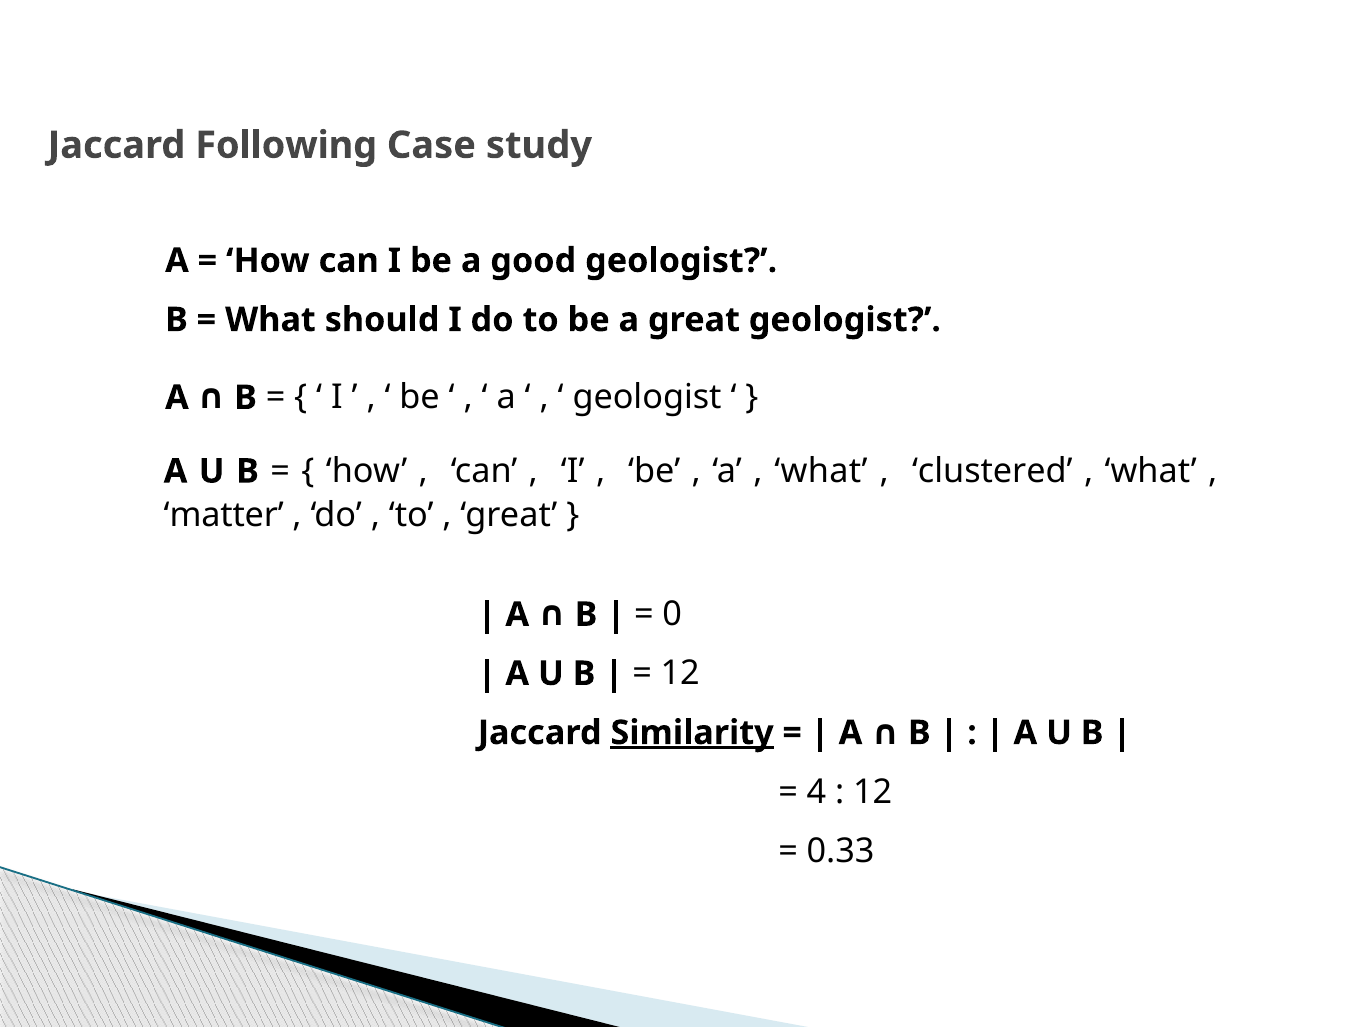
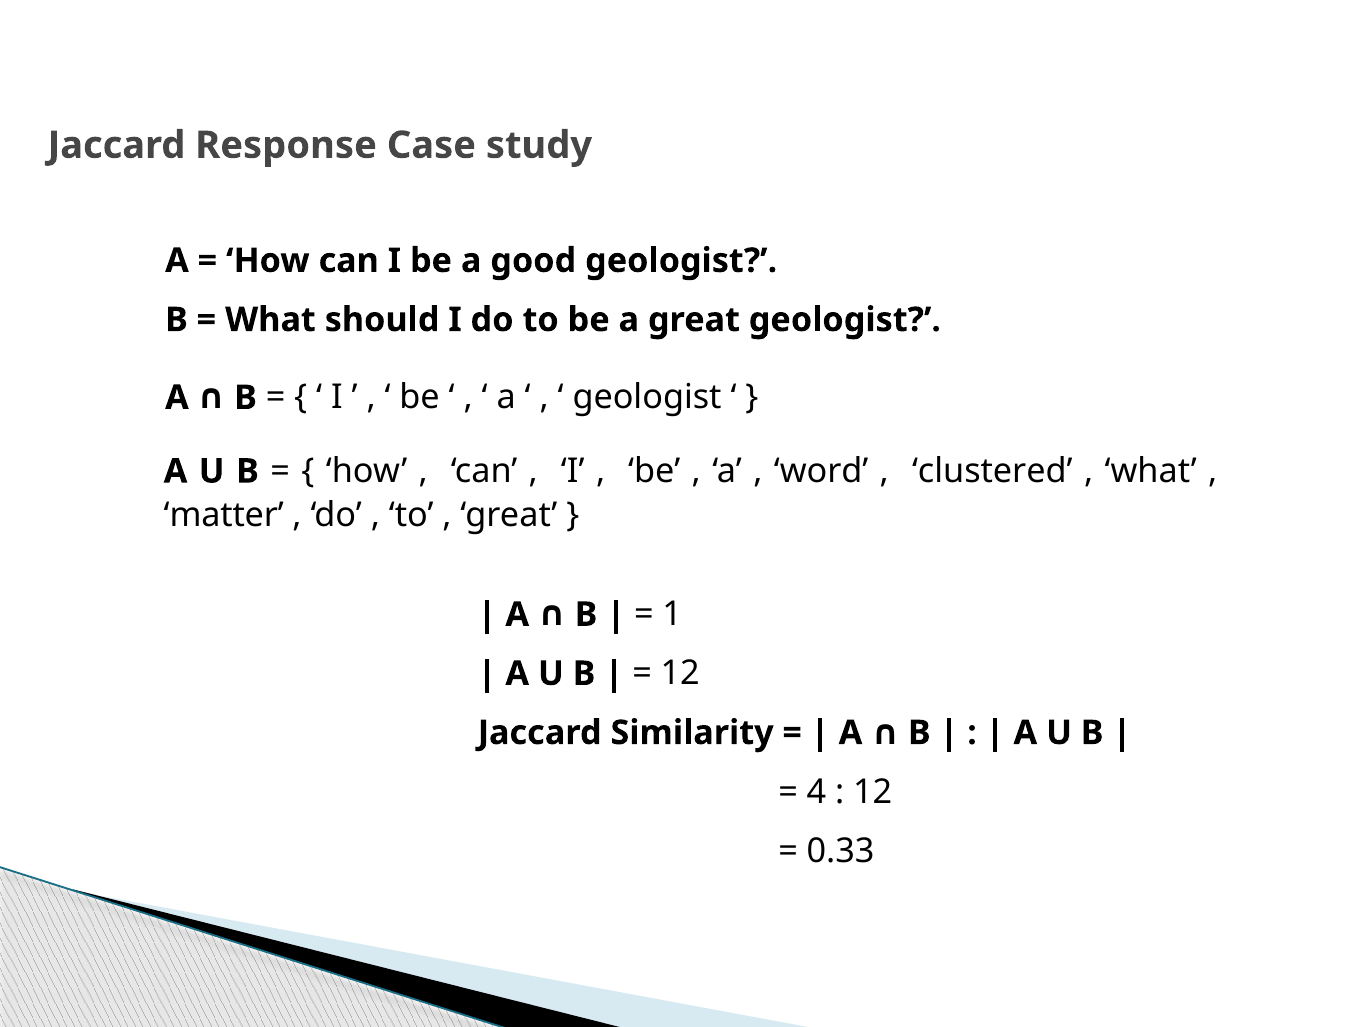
Following: Following -> Response
what at (821, 471): what -> word
0: 0 -> 1
Similarity underline: present -> none
